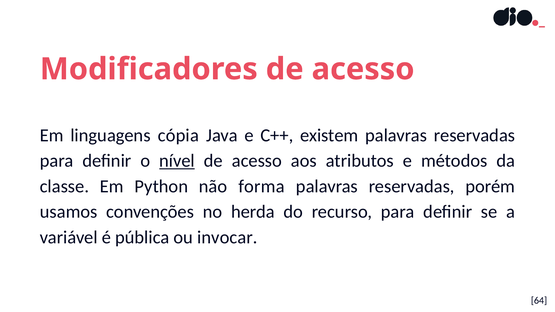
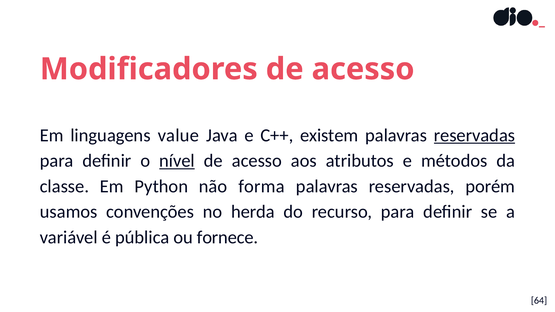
cópia: cópia -> value
reservadas at (474, 135) underline: none -> present
invocar: invocar -> fornece
